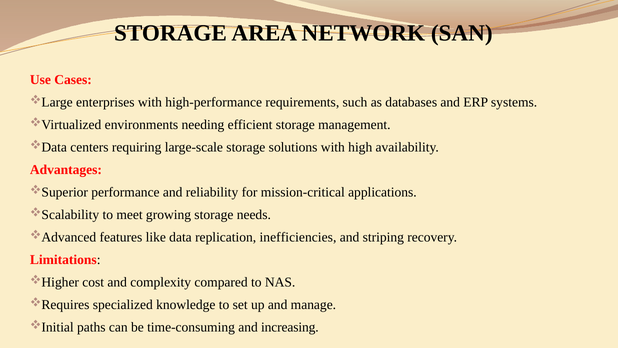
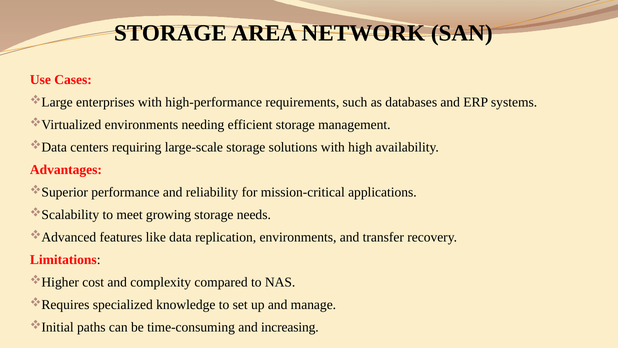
replication inefficiencies: inefficiencies -> environments
striping: striping -> transfer
